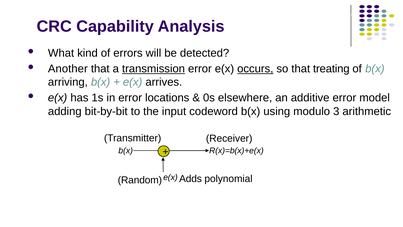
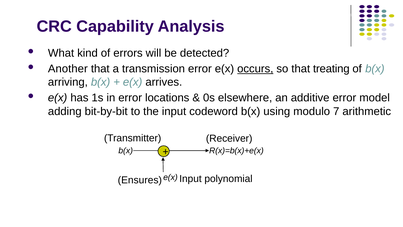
transmission underline: present -> none
3: 3 -> 7
Adds at (191, 179): Adds -> Input
Random: Random -> Ensures
